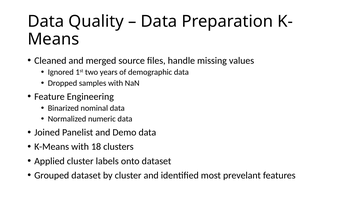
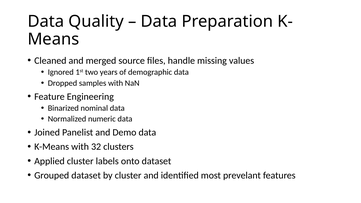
18: 18 -> 32
